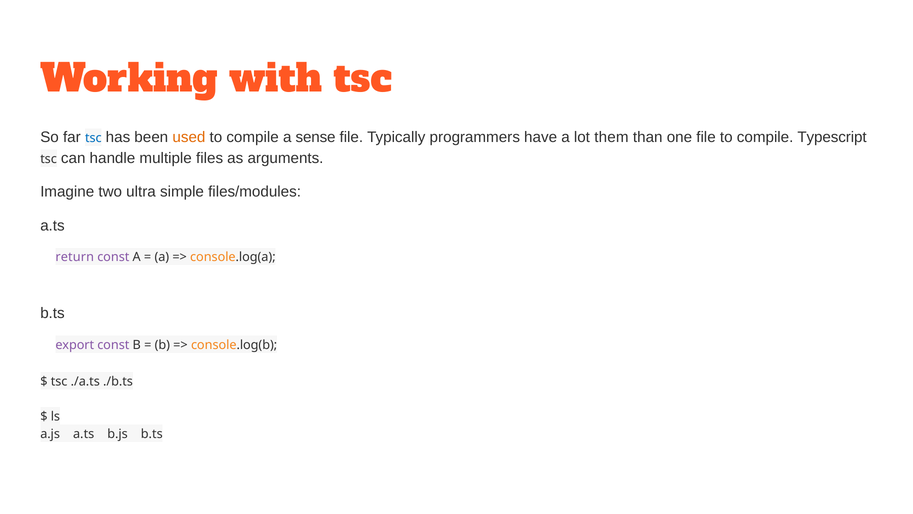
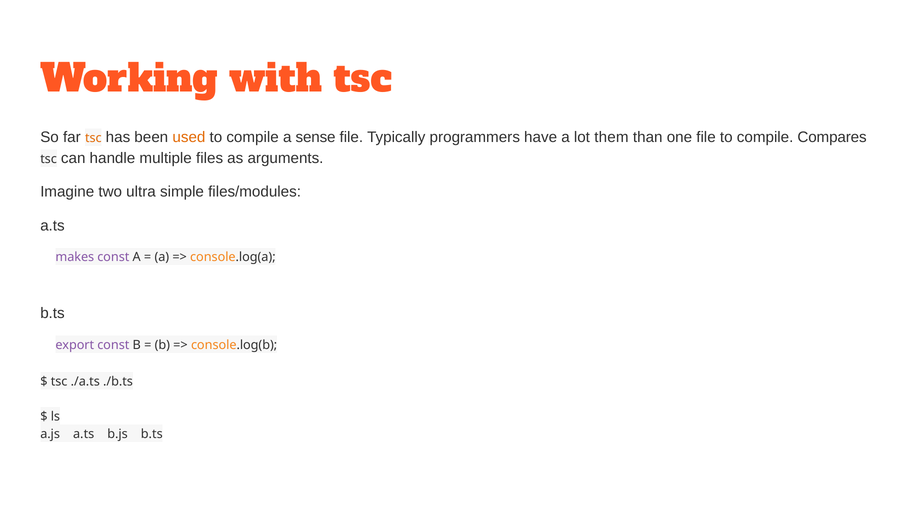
tsc at (93, 138) colour: blue -> orange
Typescript: Typescript -> Compares
return: return -> makes
